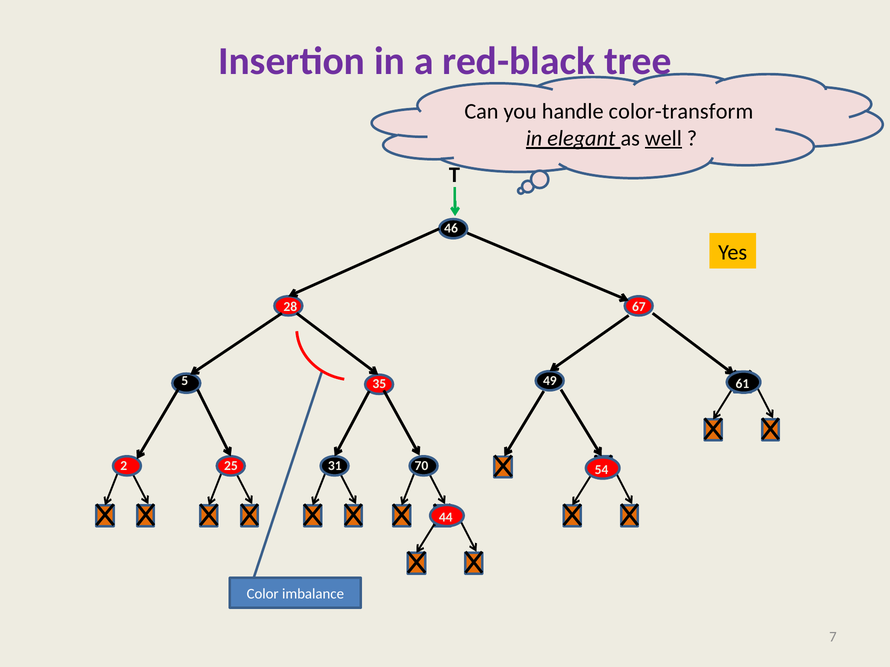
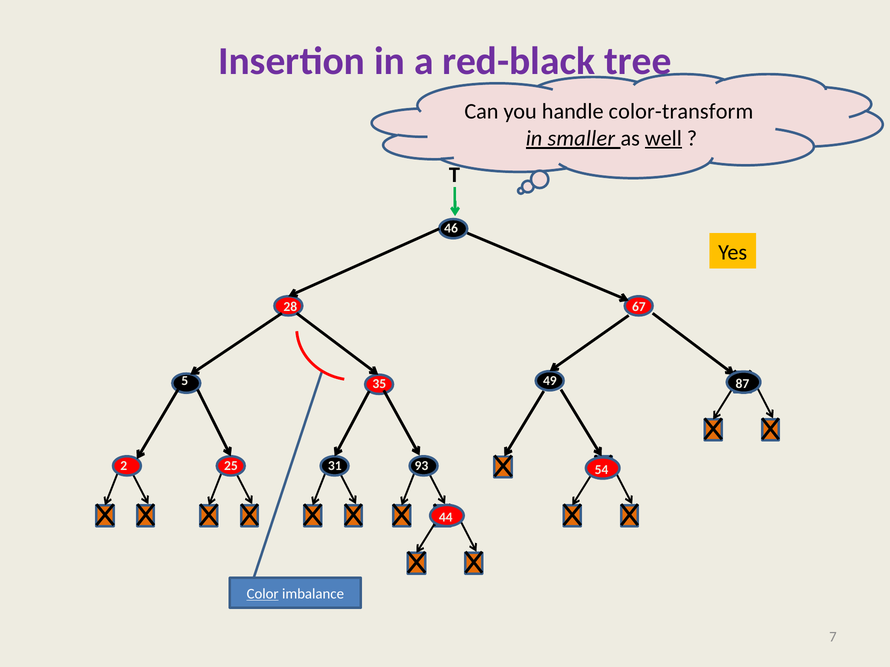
elegant: elegant -> smaller
61: 61 -> 87
70: 70 -> 93
Color underline: none -> present
